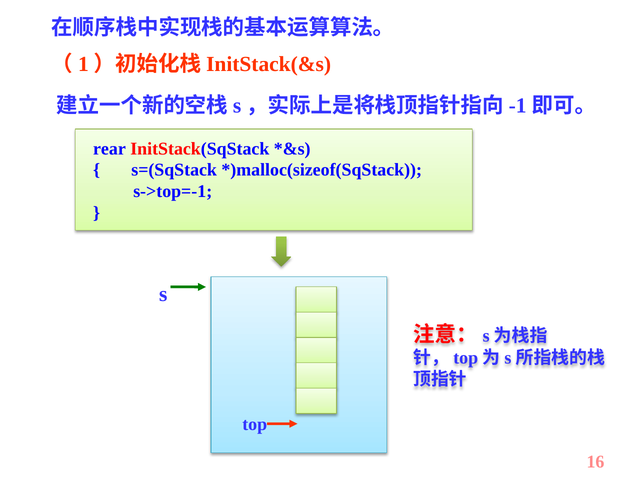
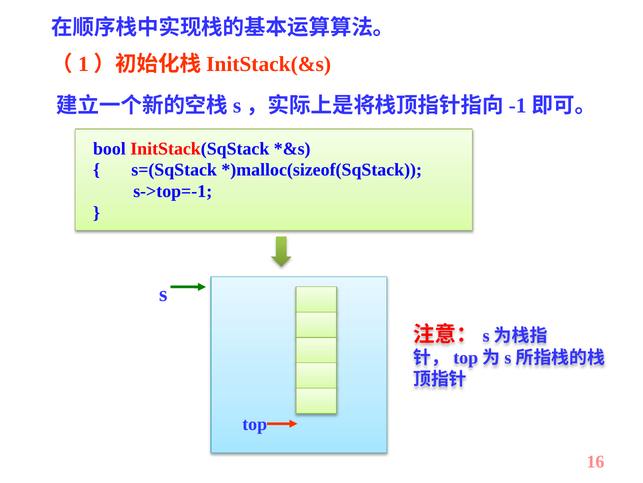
rear: rear -> bool
